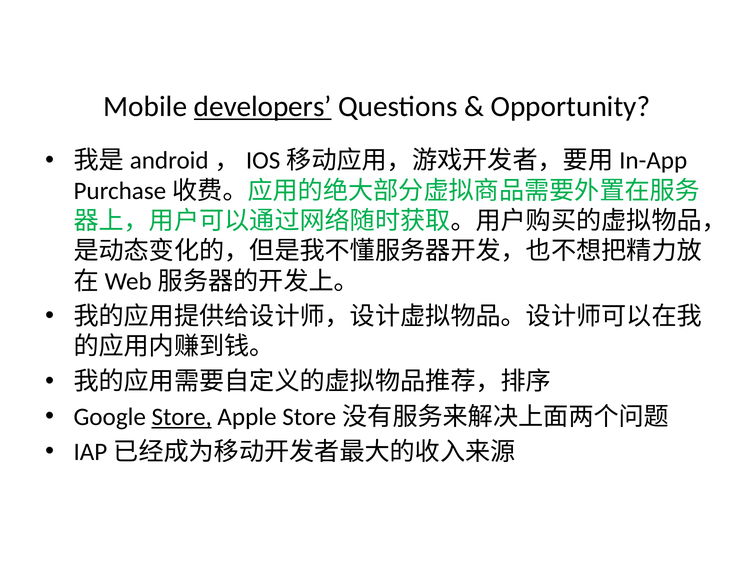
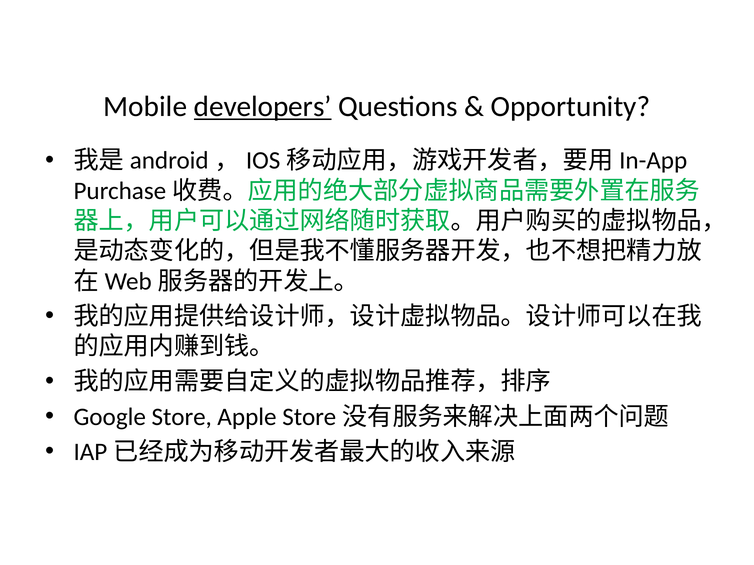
Store underline: present -> none
